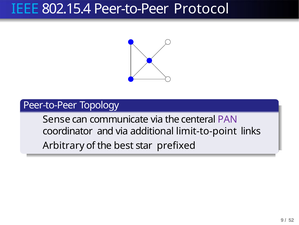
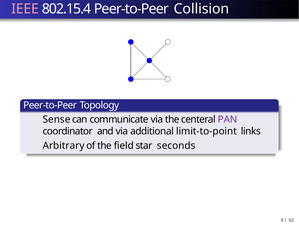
IEEE colour: light blue -> pink
Protocol: Protocol -> Collision
best: best -> field
prefixed: prefixed -> seconds
